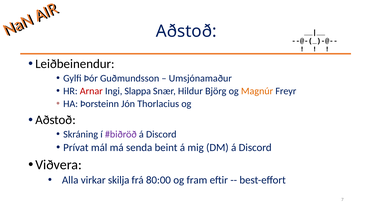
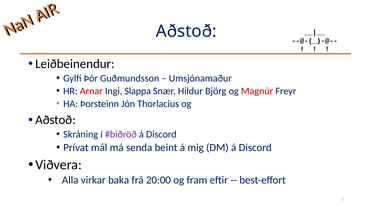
Magnúr colour: orange -> red
skilja: skilja -> baka
80:00: 80:00 -> 20:00
